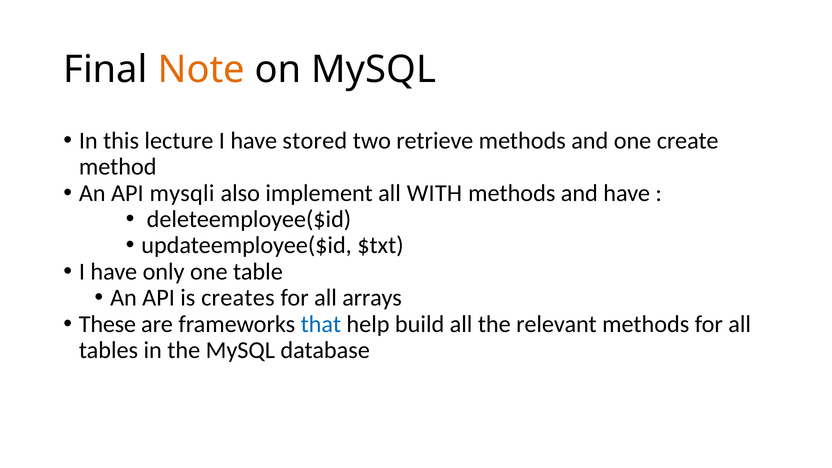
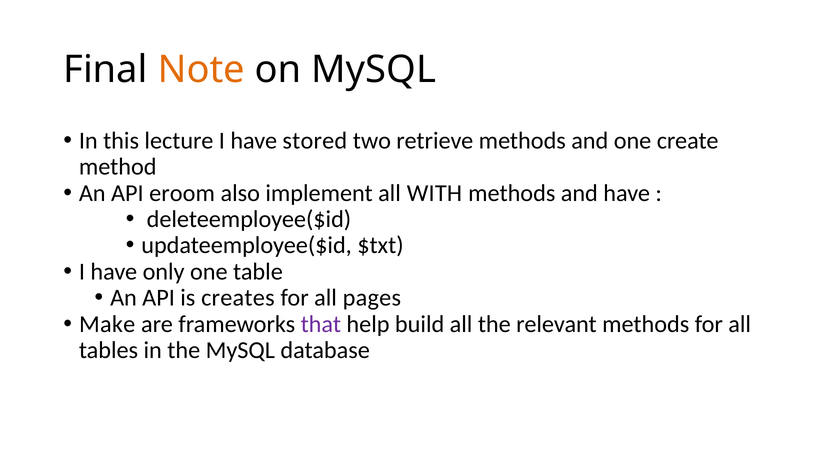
mysqli: mysqli -> eroom
arrays: arrays -> pages
These: These -> Make
that colour: blue -> purple
